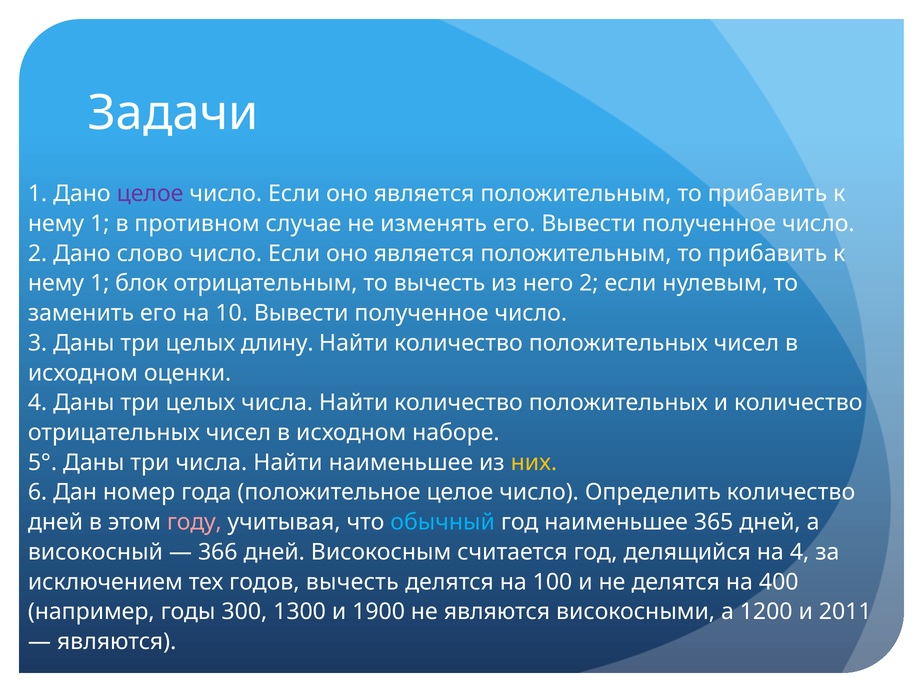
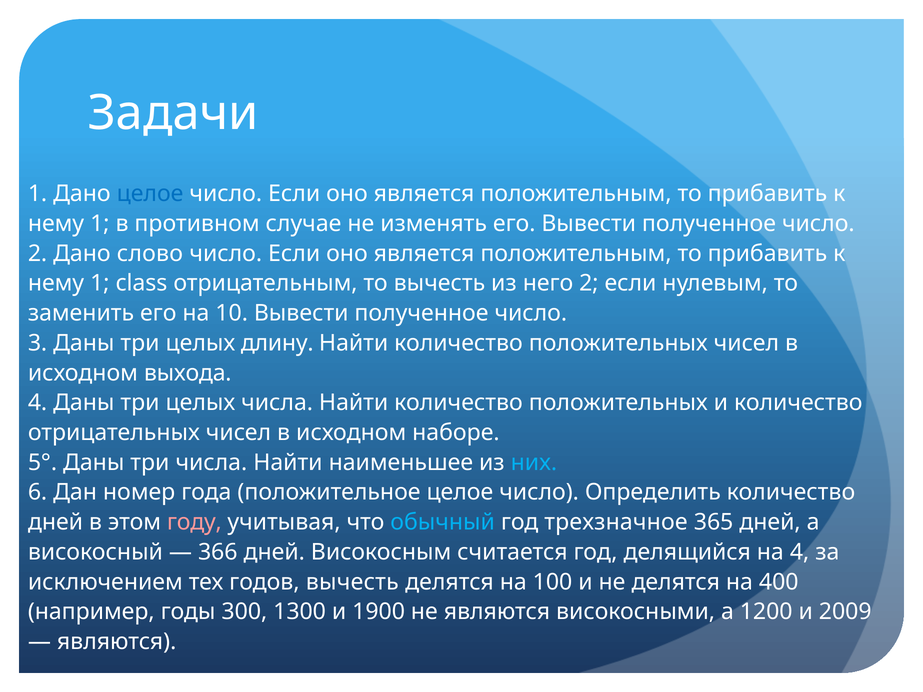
целое at (150, 194) colour: purple -> blue
блок: блок -> class
оценки: оценки -> выхода
них colour: yellow -> light blue
год наименьшее: наименьшее -> трехзначное
2011: 2011 -> 2009
